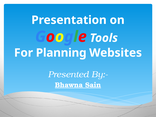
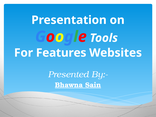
Planning: Planning -> Features
